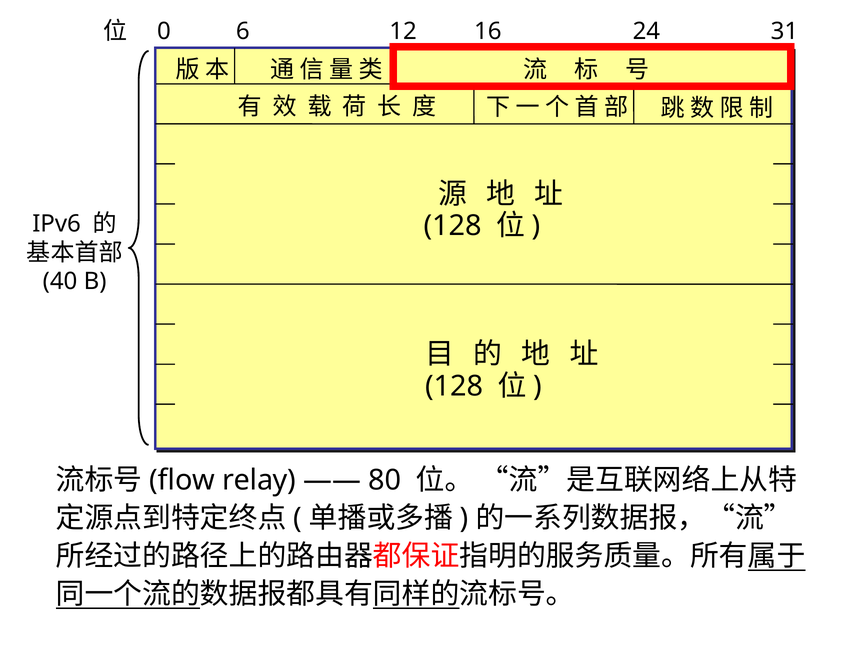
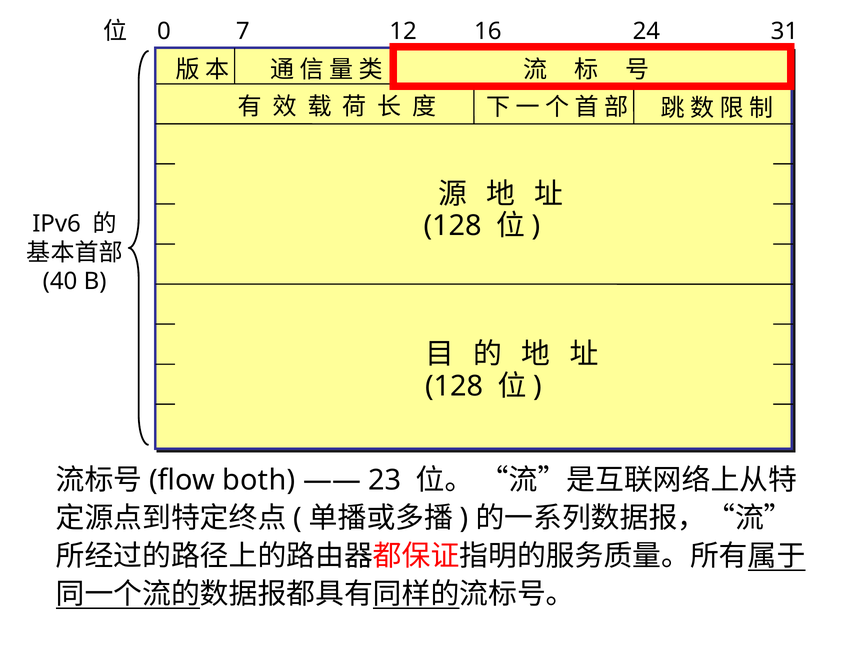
6: 6 -> 7
relay: relay -> both
80: 80 -> 23
